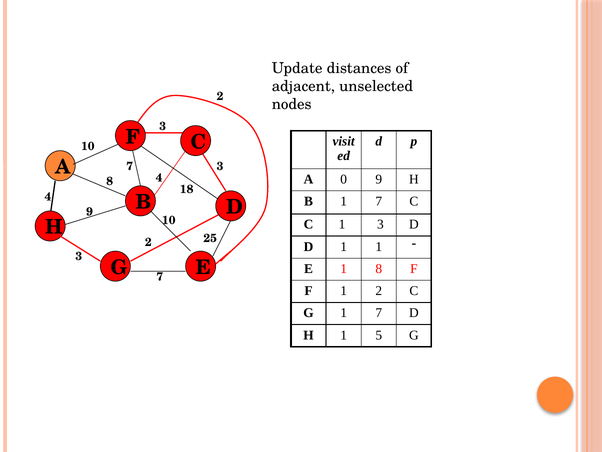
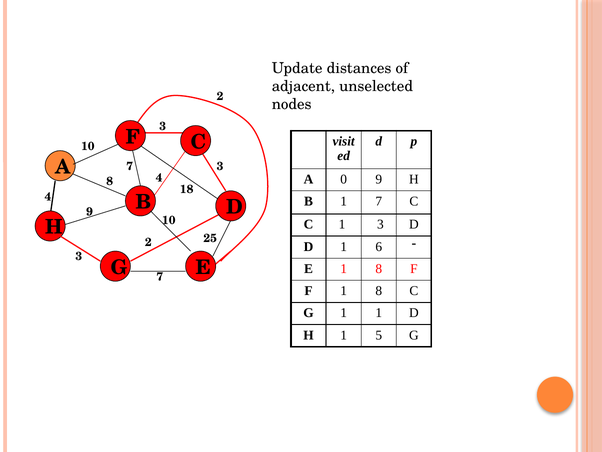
1 1: 1 -> 6
F 1 2: 2 -> 8
G 1 7: 7 -> 1
